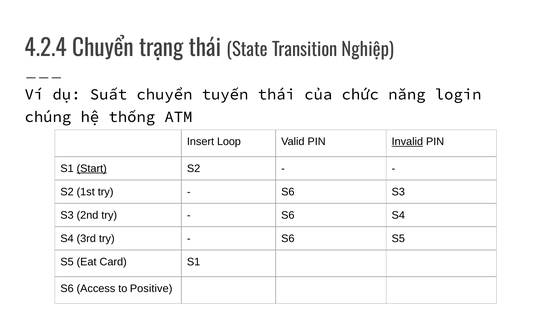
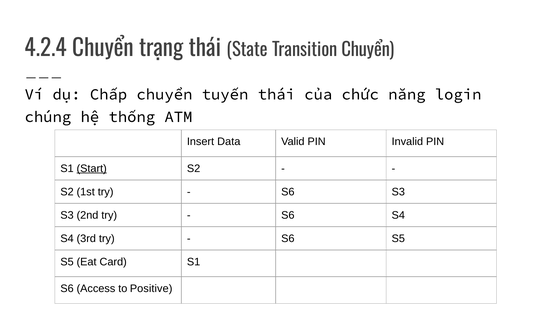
Transition Nghiệp: Nghiệp -> Chuyển
Suất: Suất -> Chấp
Loop: Loop -> Data
Invalid underline: present -> none
